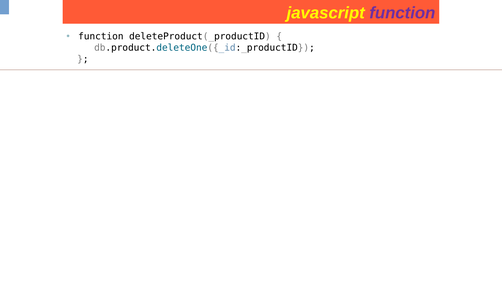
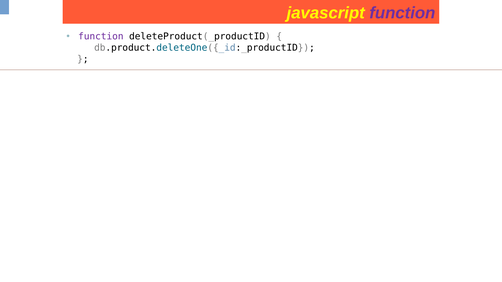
function at (101, 37) colour: black -> purple
